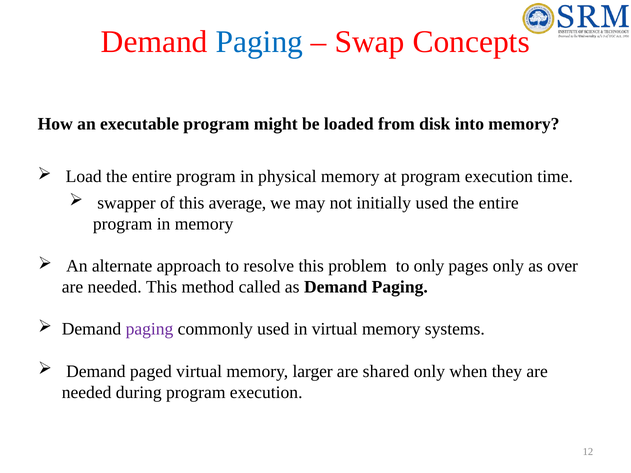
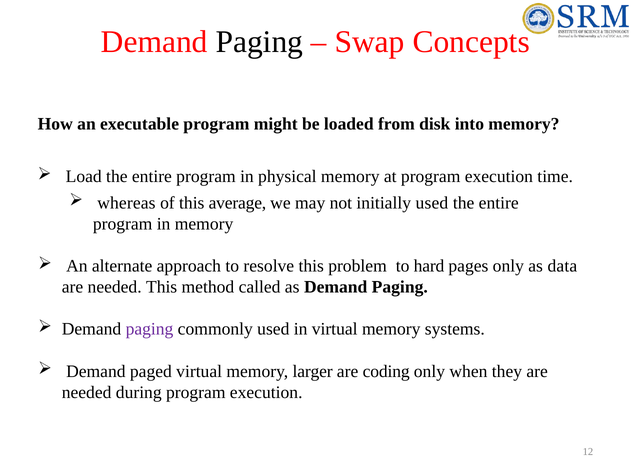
Paging at (259, 42) colour: blue -> black
swapper: swapper -> whereas
to only: only -> hard
over: over -> data
shared: shared -> coding
